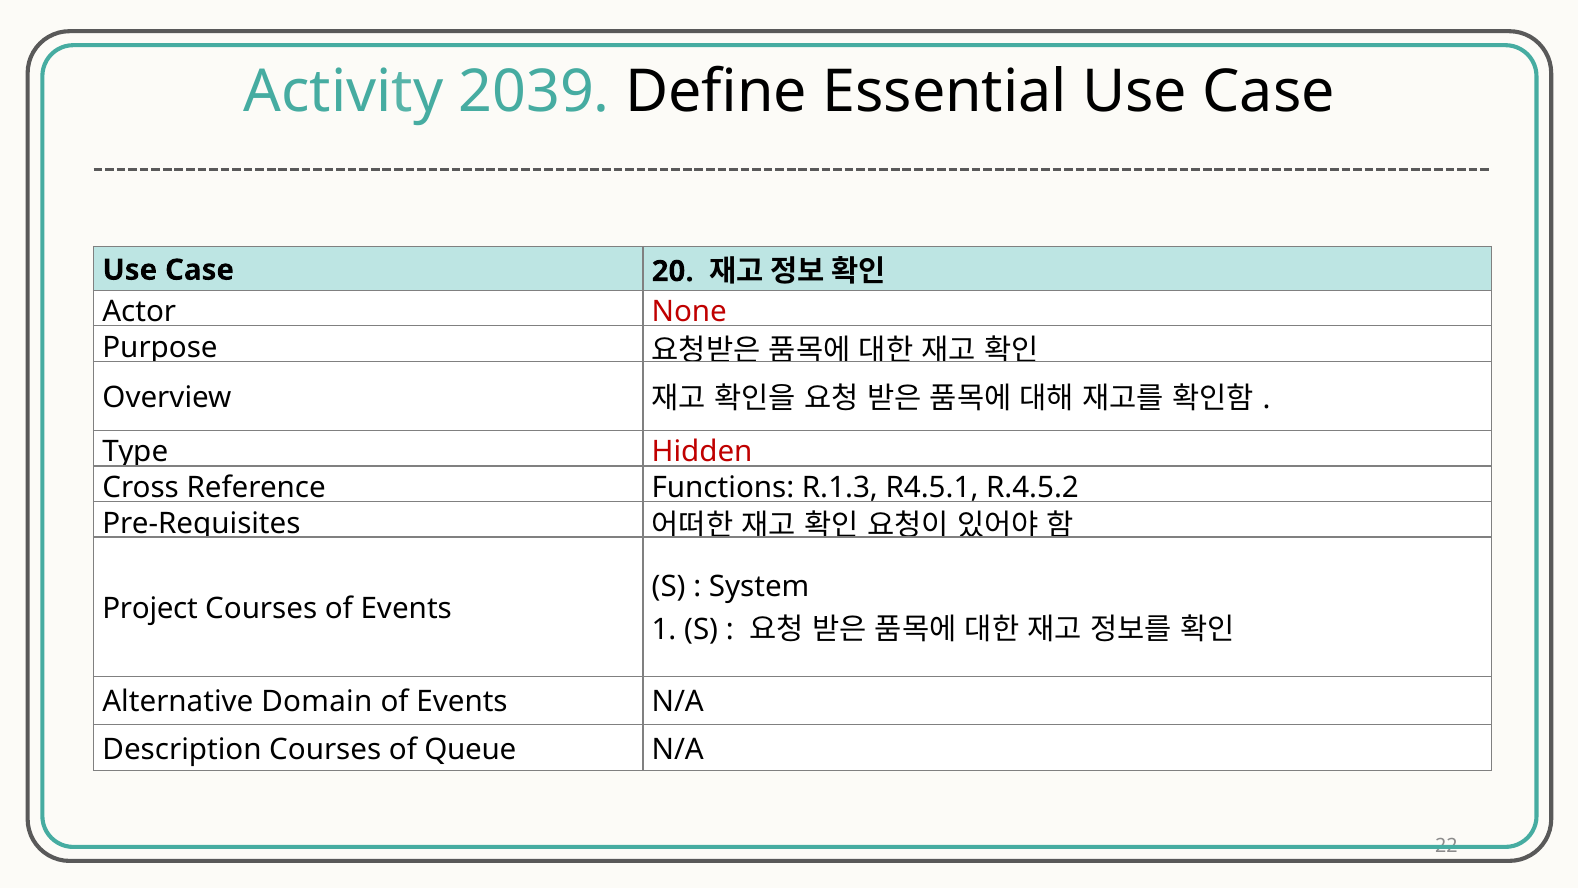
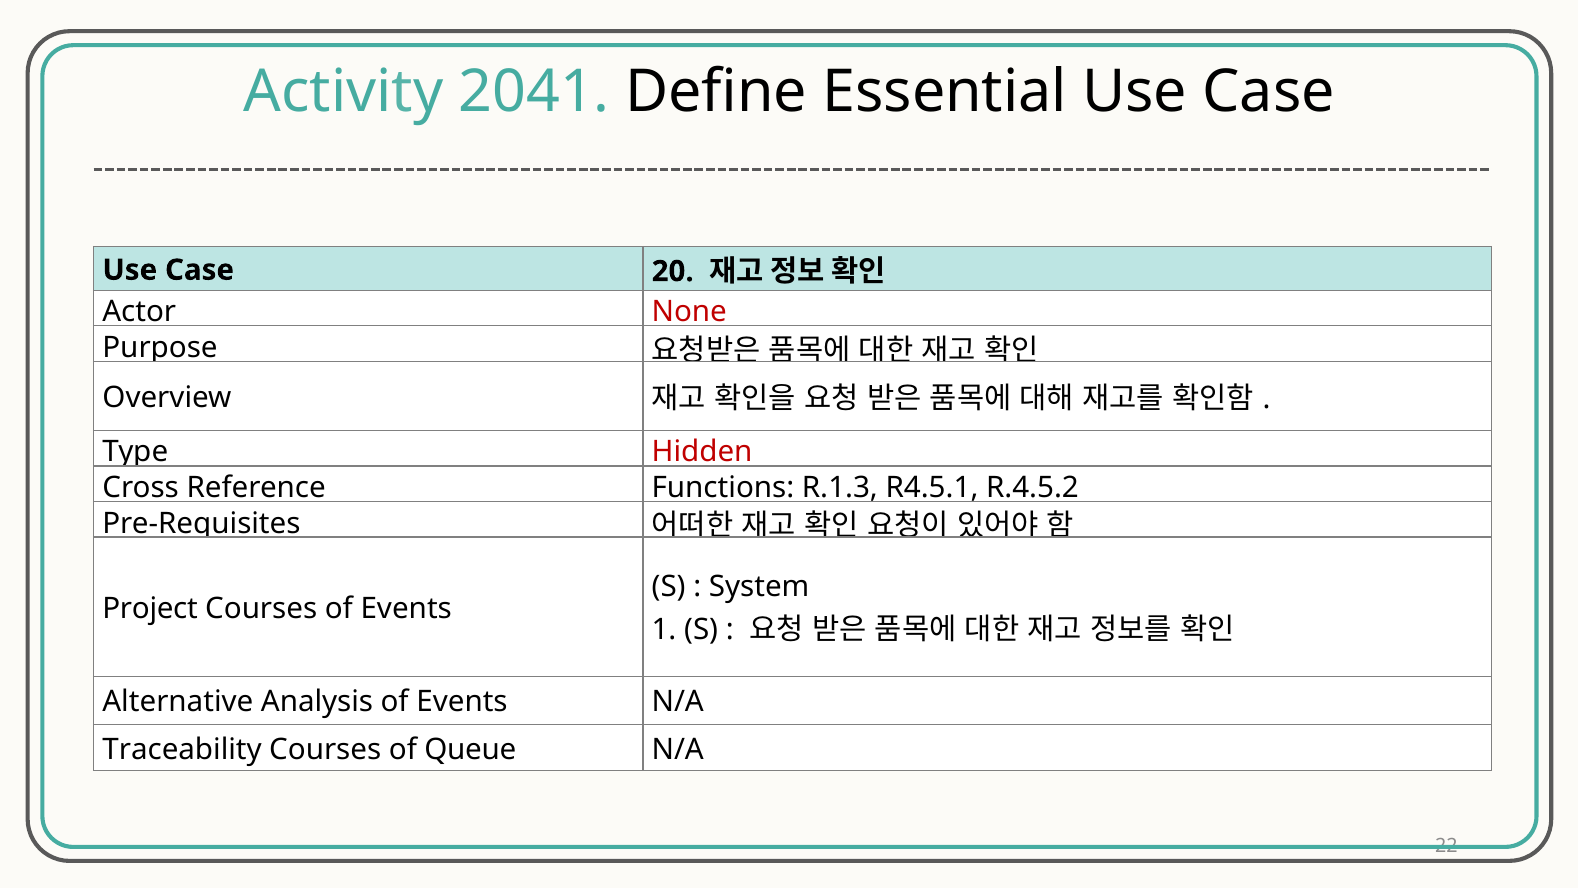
2039: 2039 -> 2041
Domain: Domain -> Analysis
Description: Description -> Traceability
